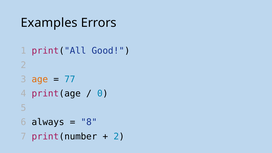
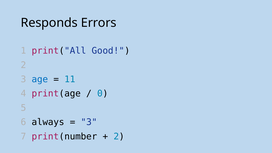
Examples: Examples -> Responds
age colour: orange -> blue
77: 77 -> 11
8 at (89, 122): 8 -> 3
